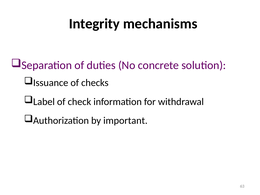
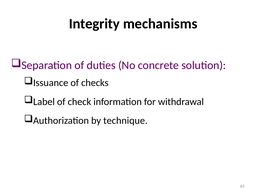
by important: important -> technique
